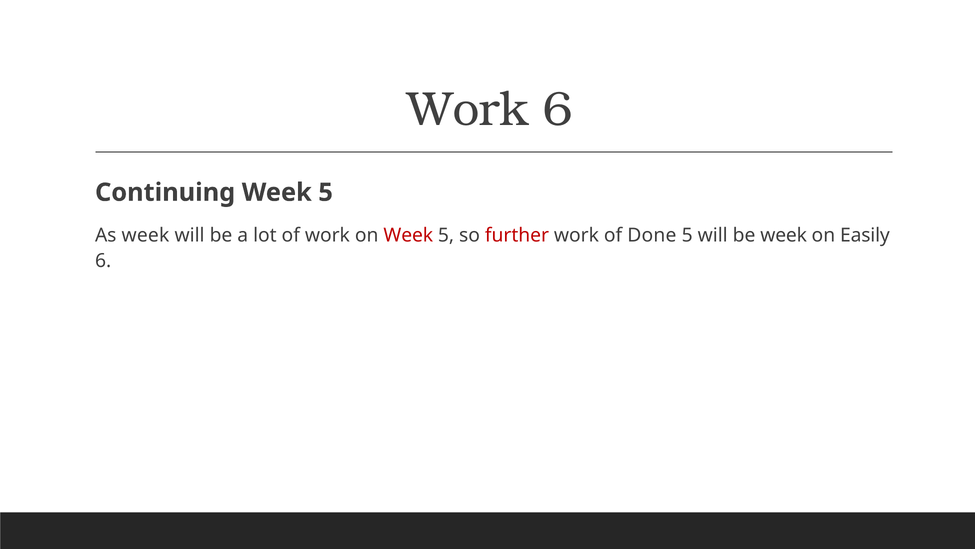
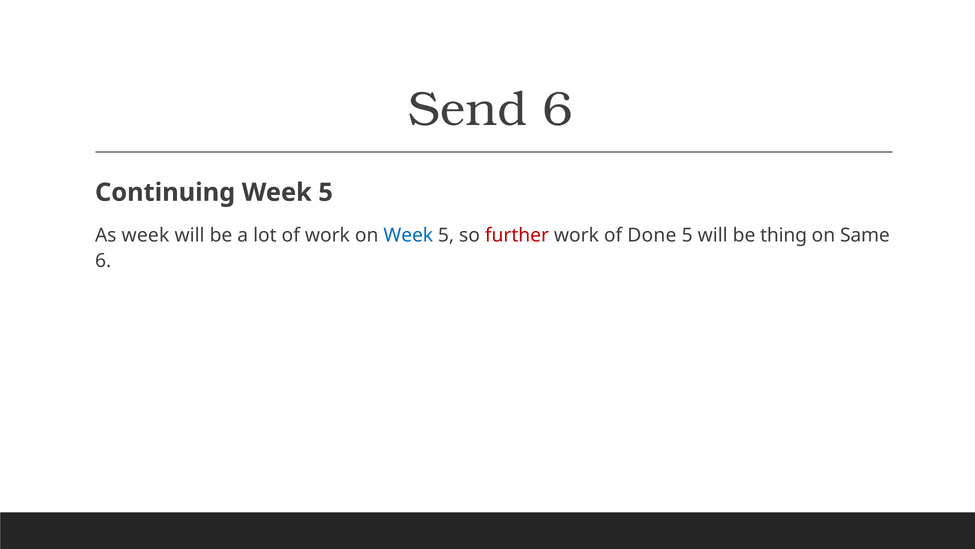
Work at (468, 109): Work -> Send
Week at (408, 235) colour: red -> blue
be week: week -> thing
Easily: Easily -> Same
